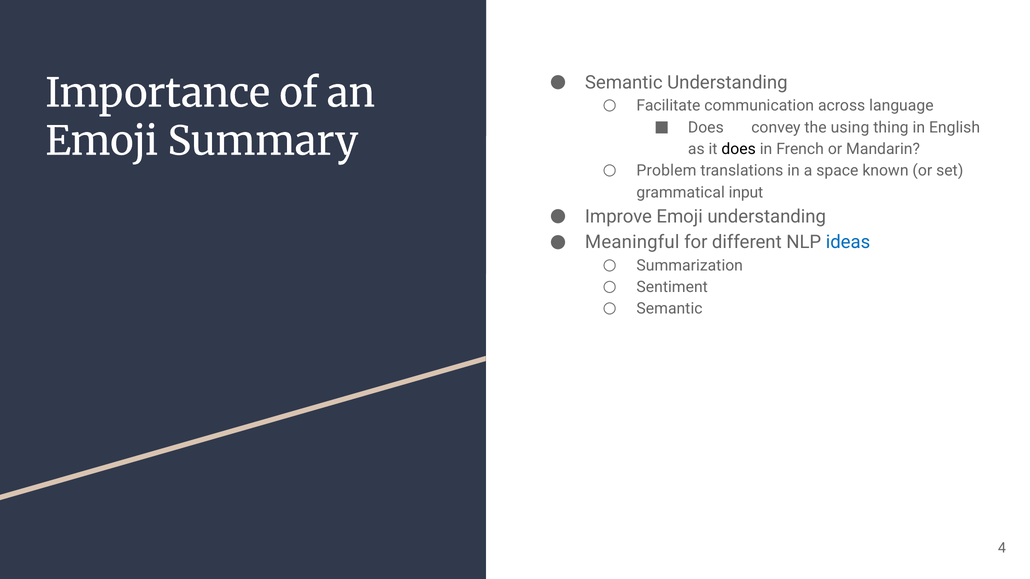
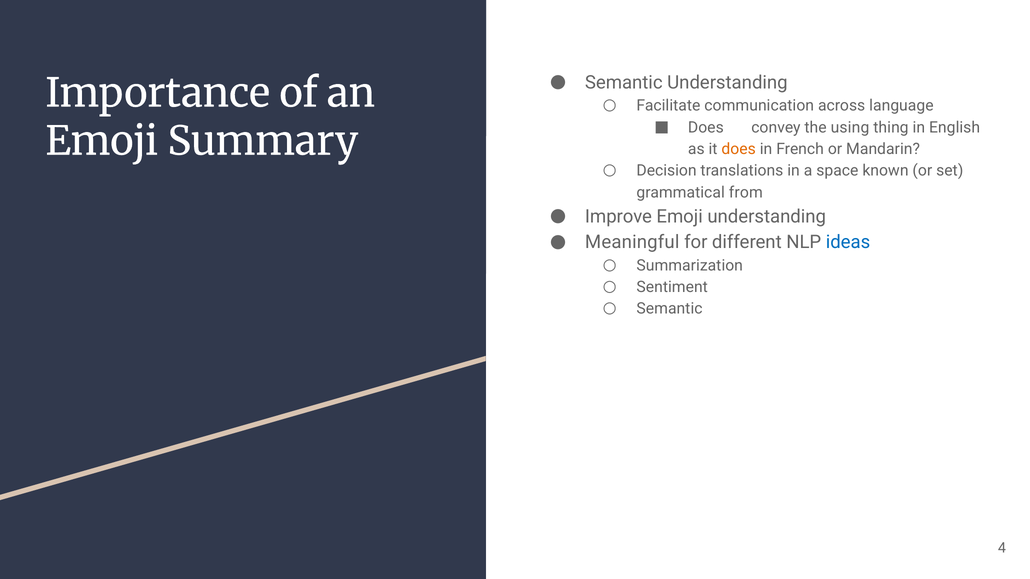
does at (739, 149) colour: black -> orange
Problem: Problem -> Decision
input: input -> from
